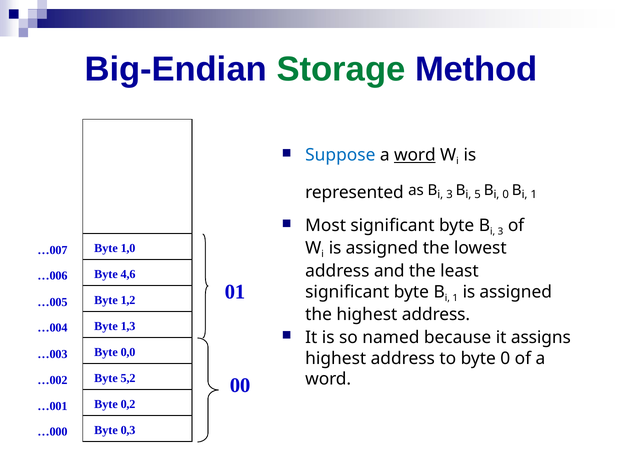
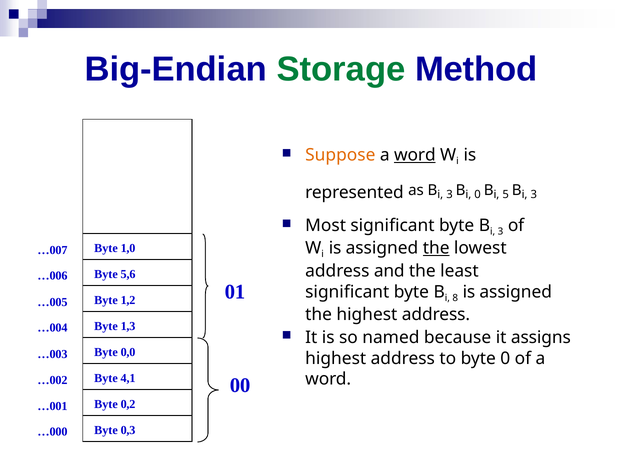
Suppose colour: blue -> orange
5 at (478, 195): 5 -> 0
0 at (506, 195): 0 -> 5
1 at (534, 195): 1 -> 3
the at (436, 248) underline: none -> present
4,6: 4,6 -> 5,6
1 at (455, 298): 1 -> 8
5,2: 5,2 -> 4,1
